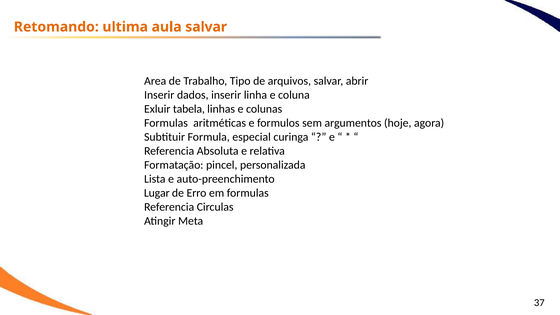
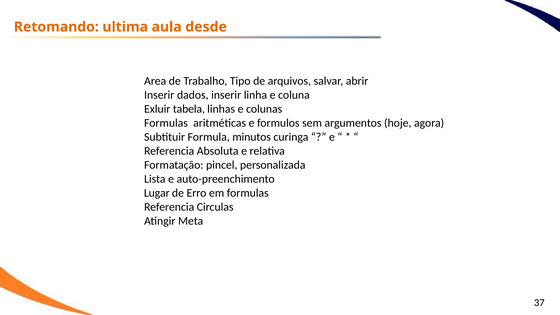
aula salvar: salvar -> desde
especial: especial -> minutos
